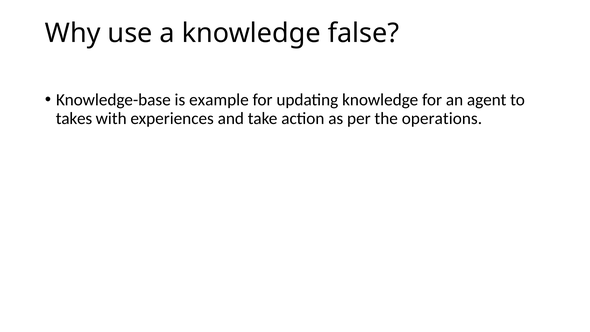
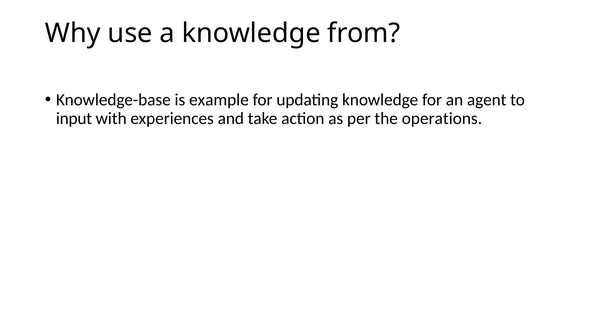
false: false -> from
takes: takes -> input
